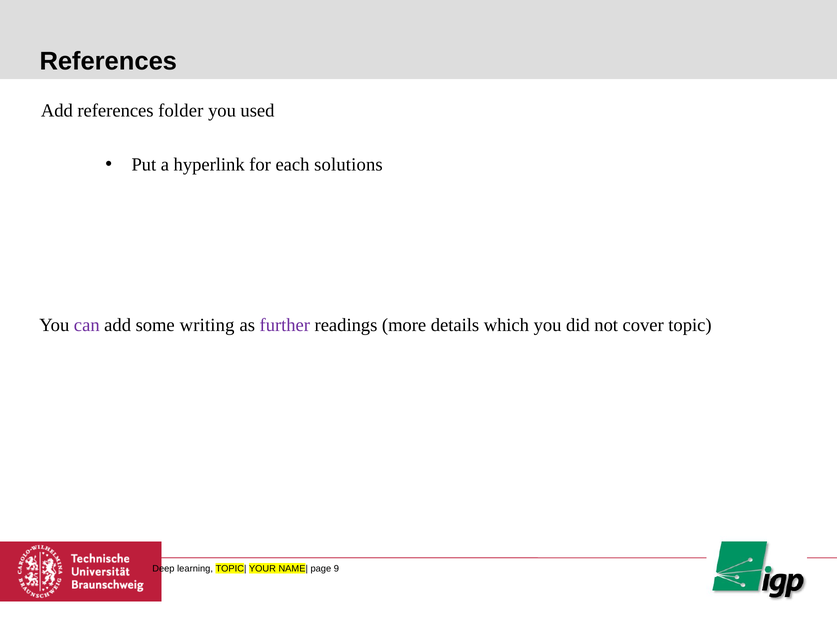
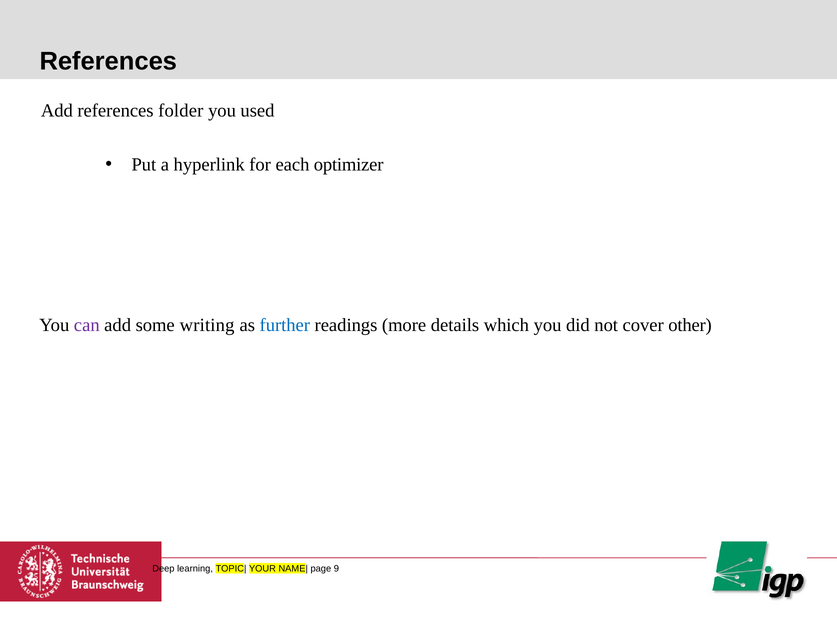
solutions: solutions -> optimizer
further colour: purple -> blue
topic: topic -> other
